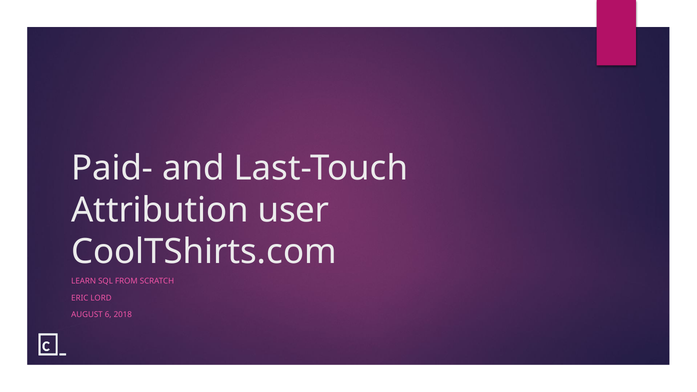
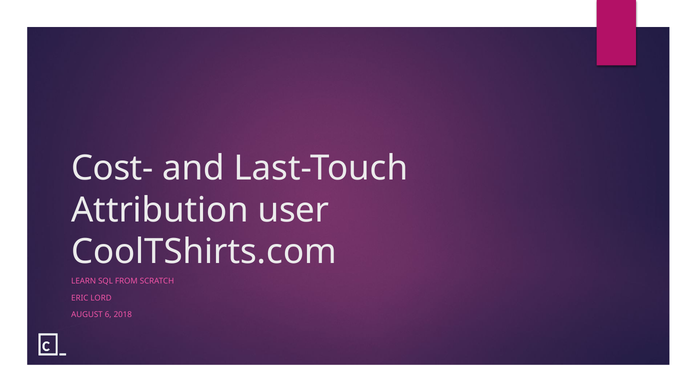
Paid-: Paid- -> Cost-
